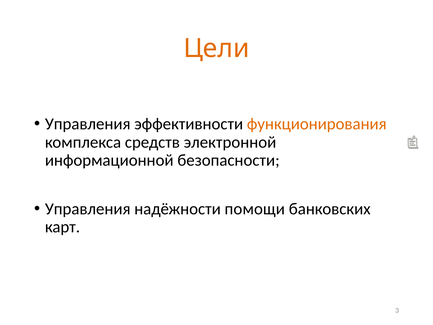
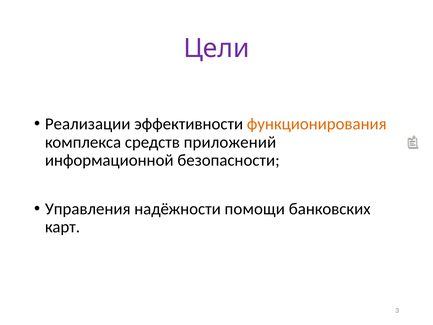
Цели colour: orange -> purple
Управления at (88, 124): Управления -> Реализации
электронной: электронной -> приложений
